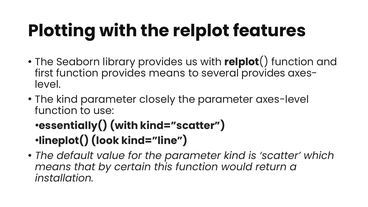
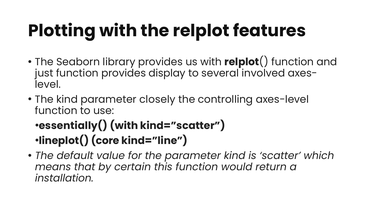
first: first -> just
provides means: means -> display
several provides: provides -> involved
parameter at (225, 99): parameter -> controlling
look: look -> core
